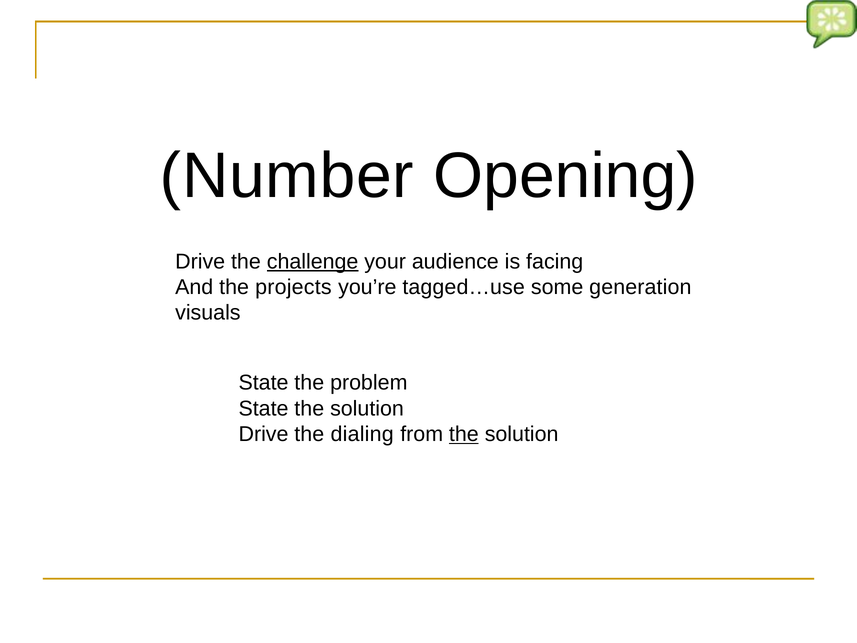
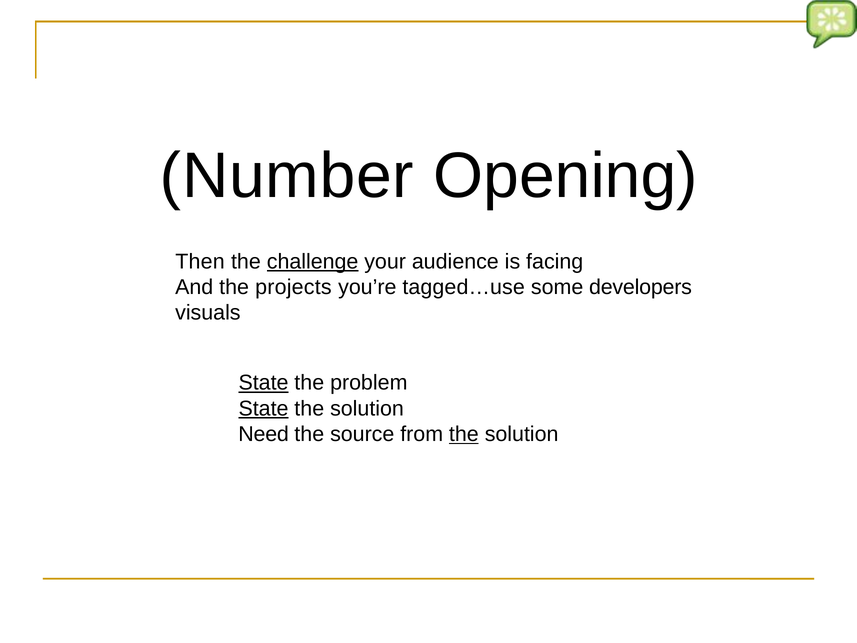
Drive at (200, 261): Drive -> Then
generation: generation -> developers
State at (264, 383) underline: none -> present
State at (264, 408) underline: none -> present
Drive at (264, 434): Drive -> Need
dialing: dialing -> source
